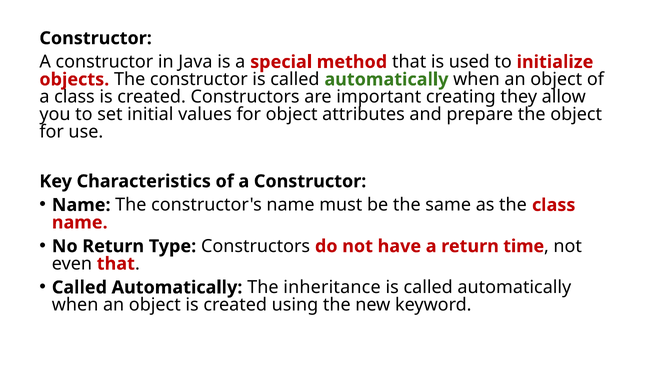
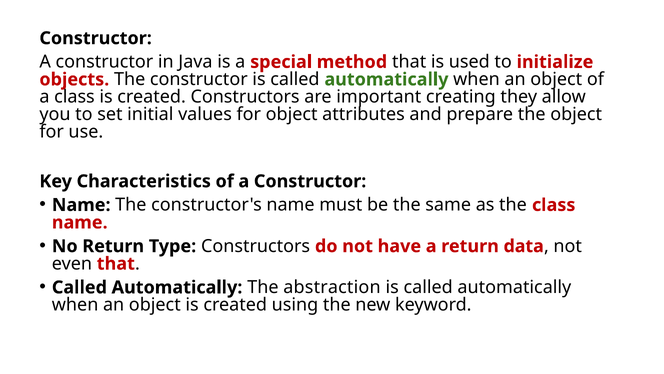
time: time -> data
inheritance: inheritance -> abstraction
